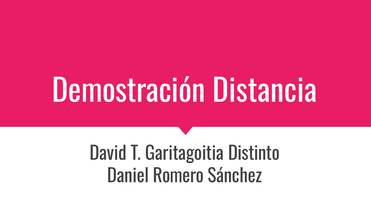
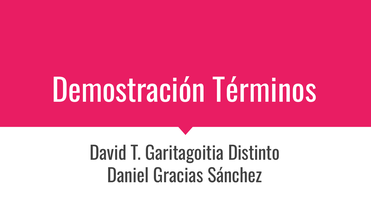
Distancia: Distancia -> Términos
Romero: Romero -> Gracias
